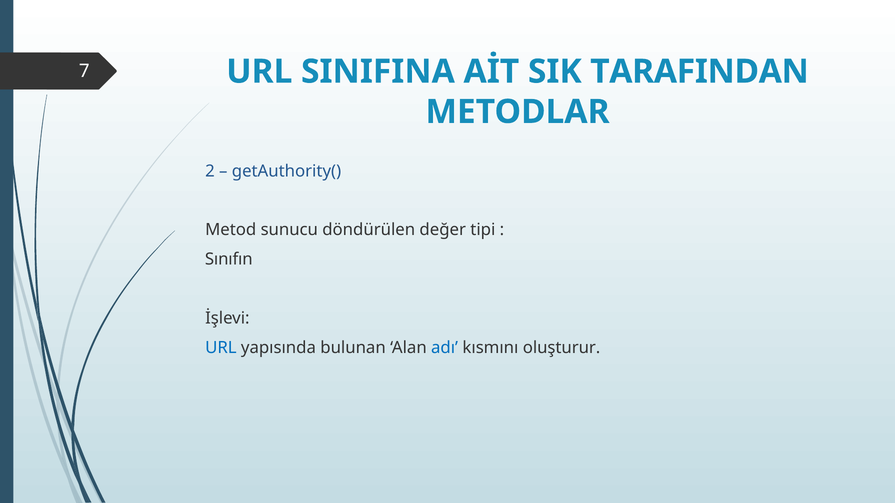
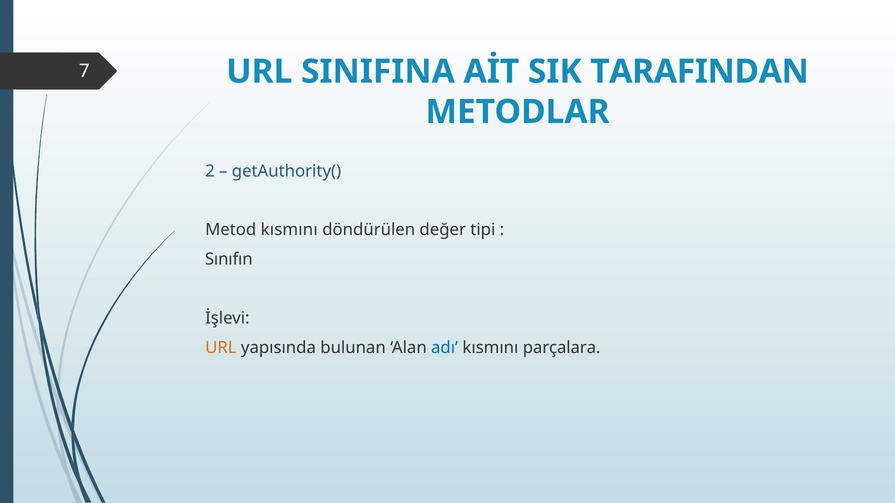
Metod sunucu: sunucu -> kısmını
URL at (221, 348) colour: blue -> orange
oluşturur: oluşturur -> parçalara
